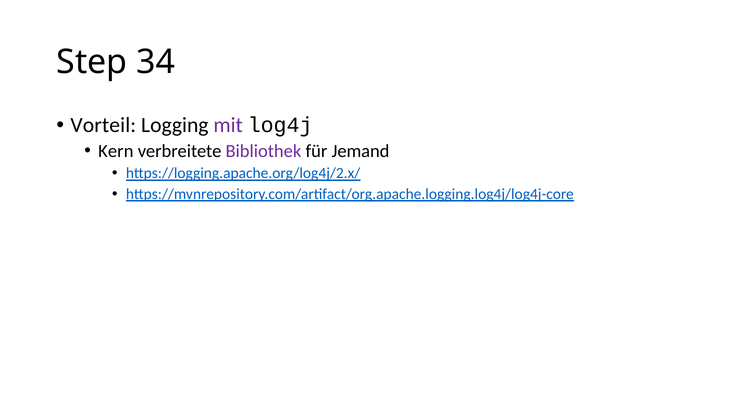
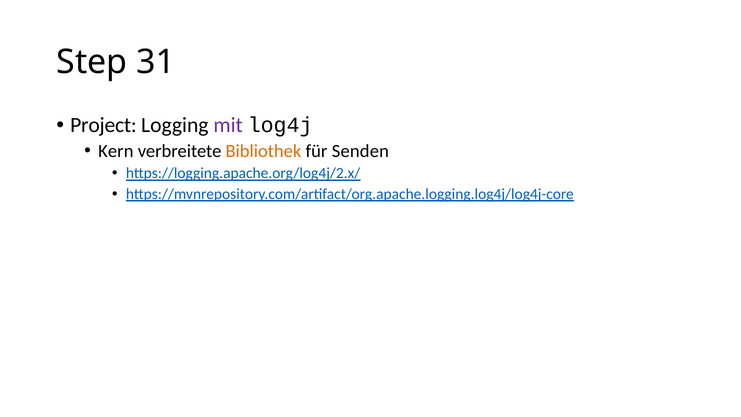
34: 34 -> 31
Vorteil: Vorteil -> Project
Bibliothek colour: purple -> orange
Jemand: Jemand -> Senden
